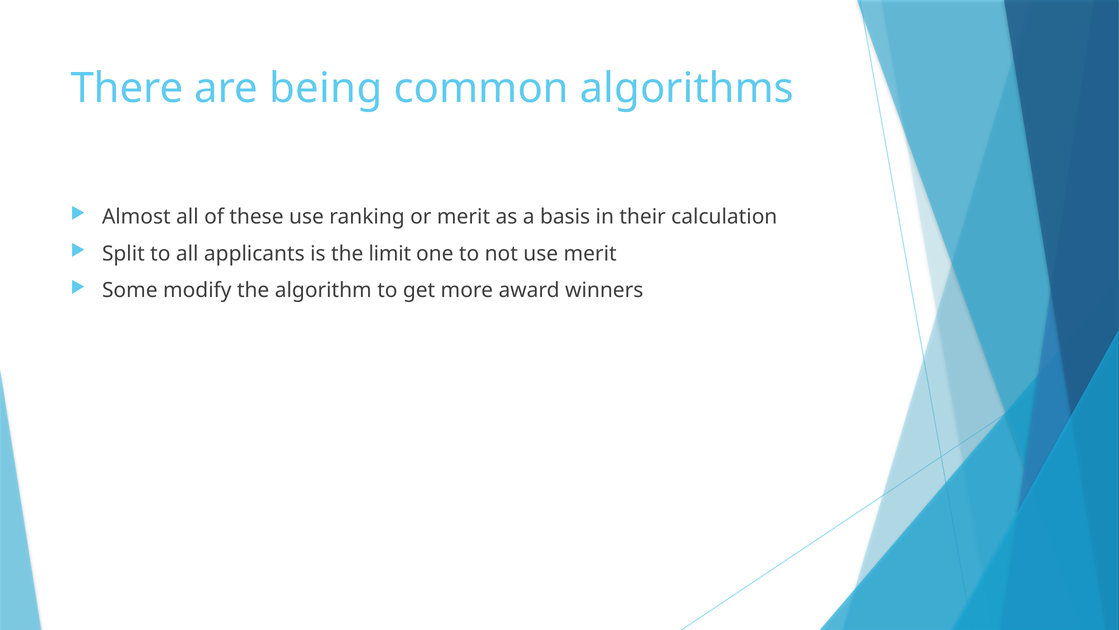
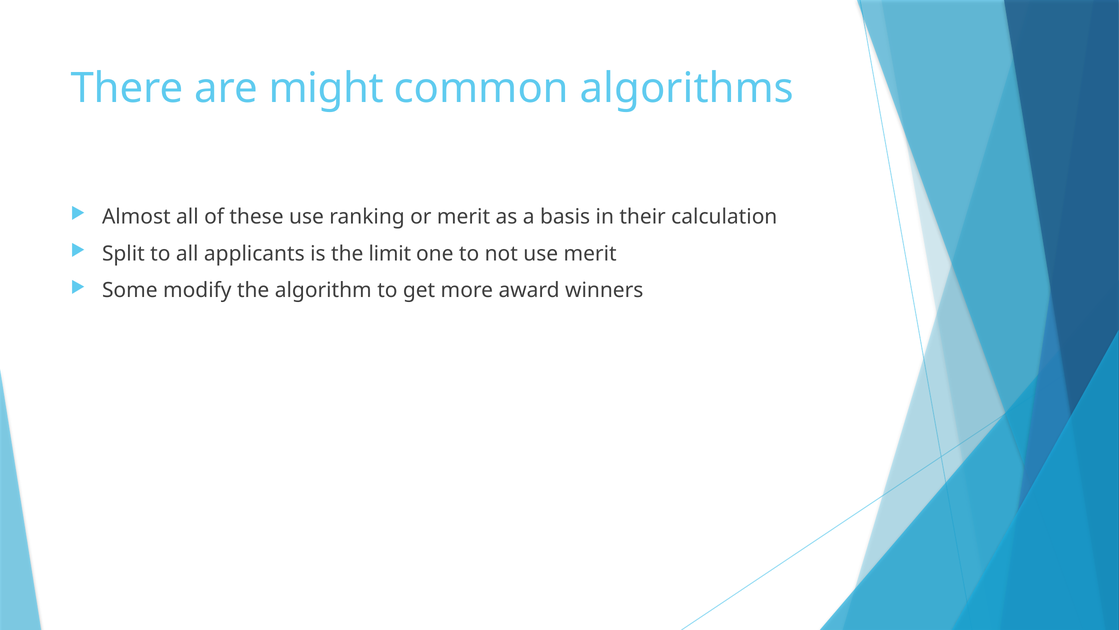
being: being -> might
